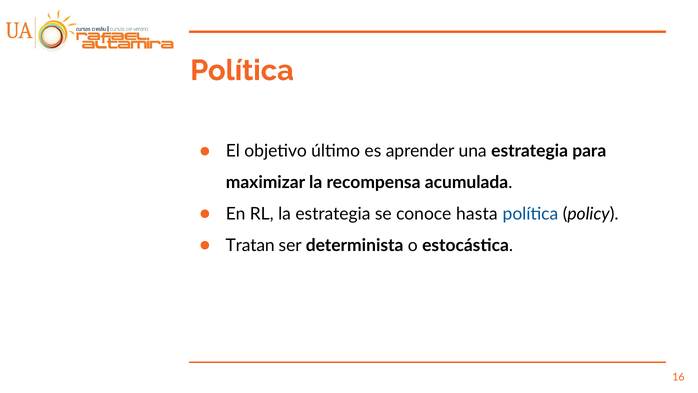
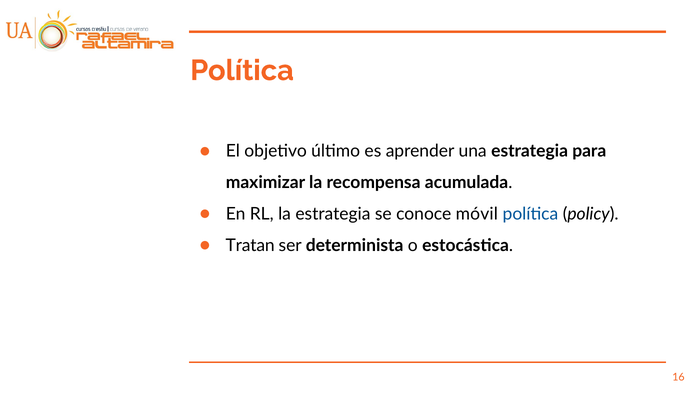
hasta: hasta -> móvil
